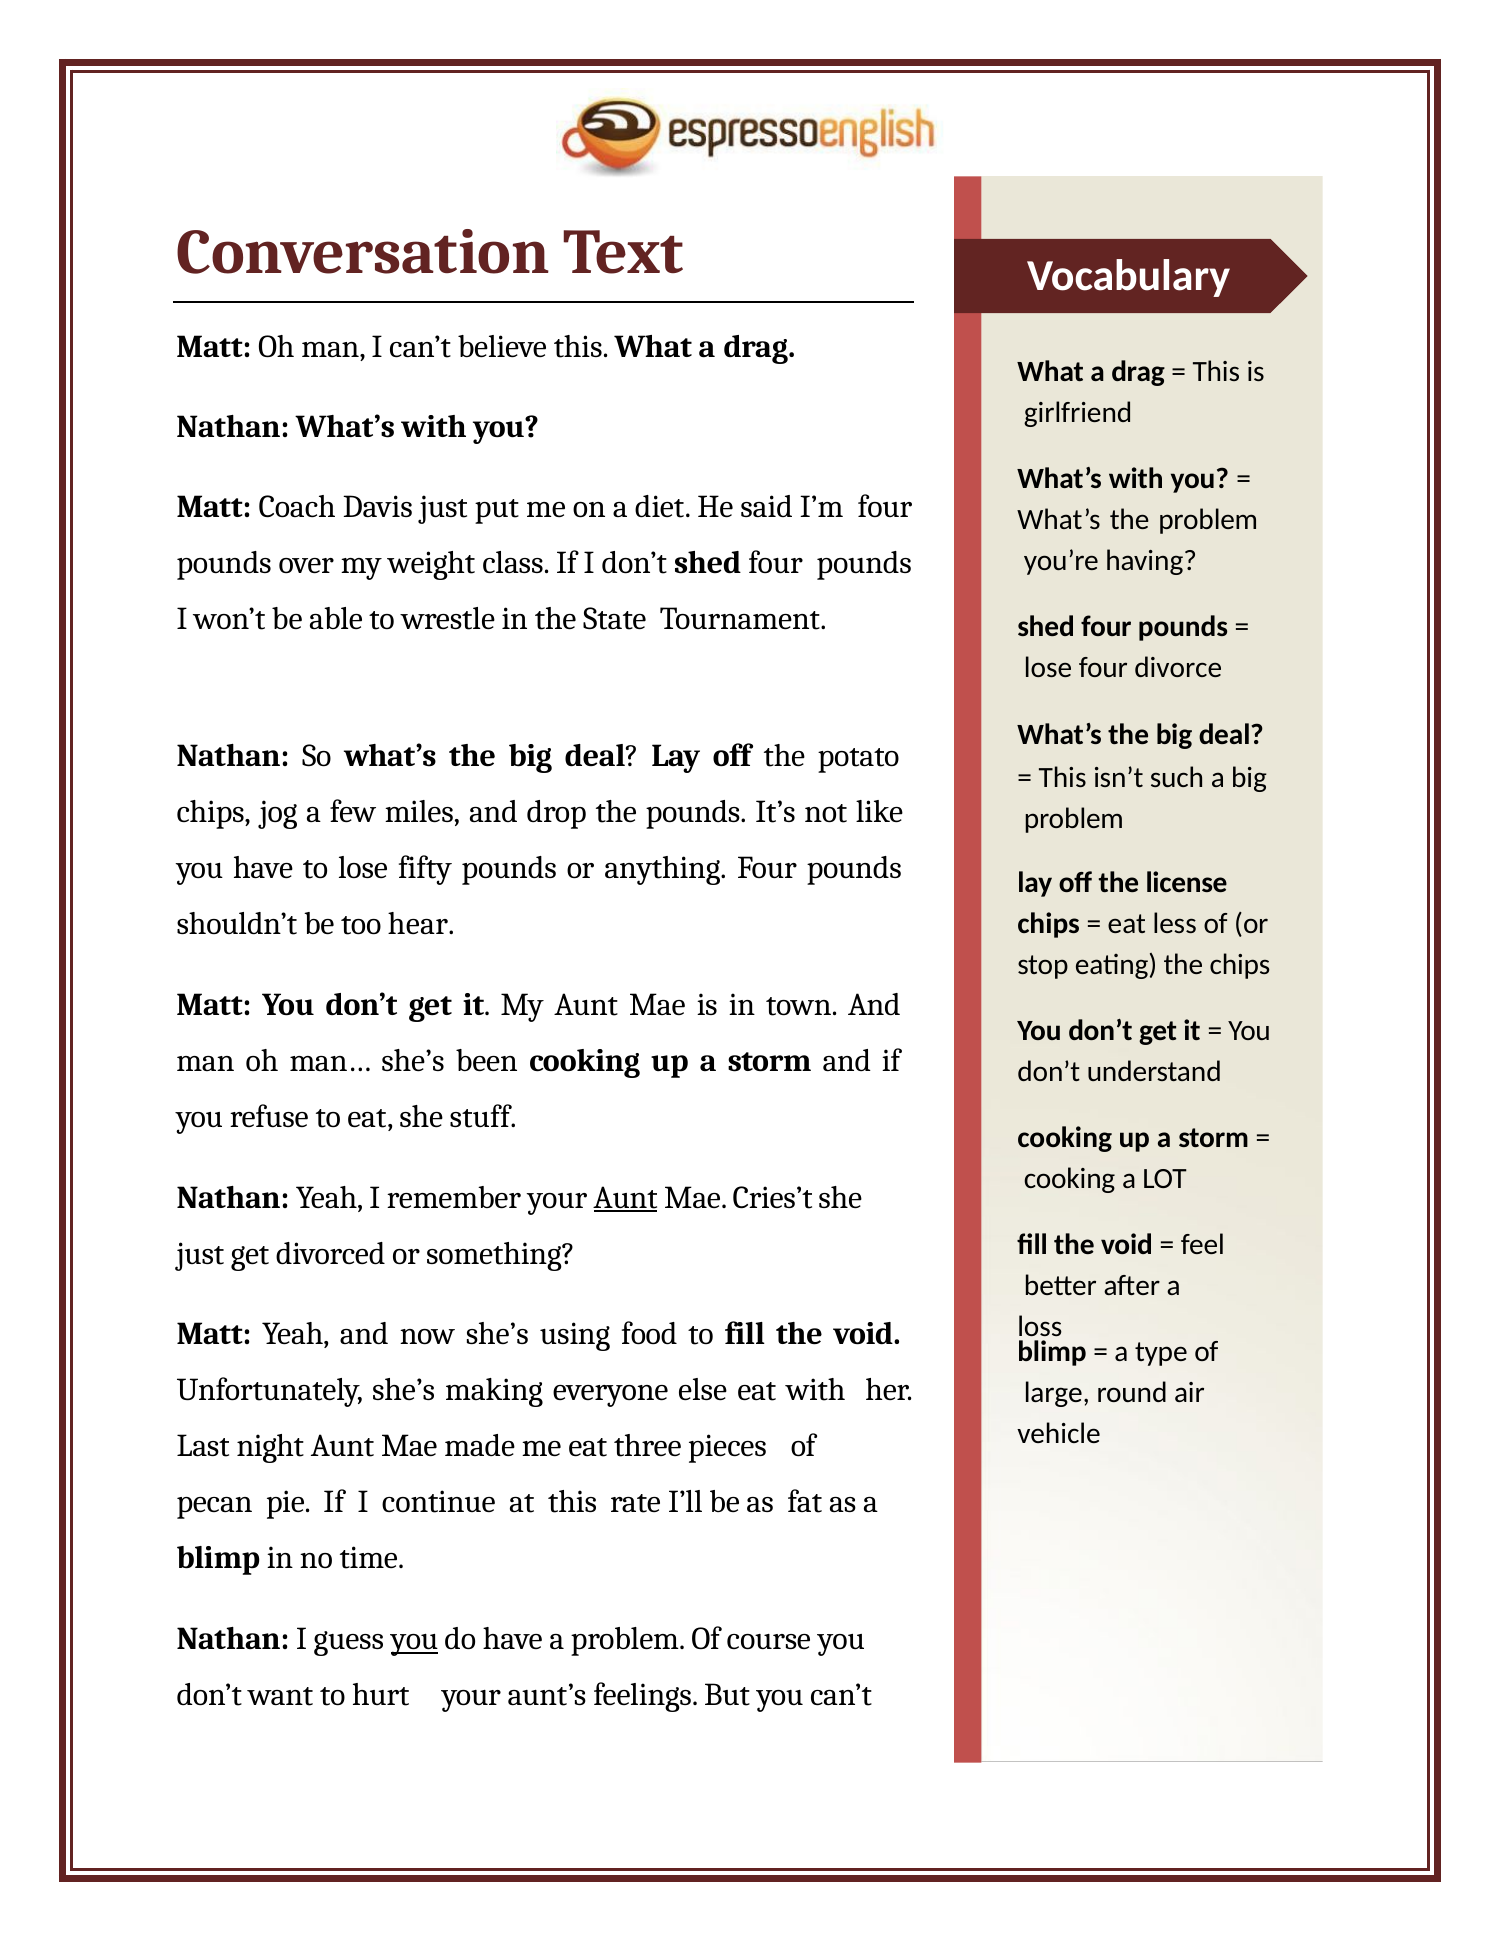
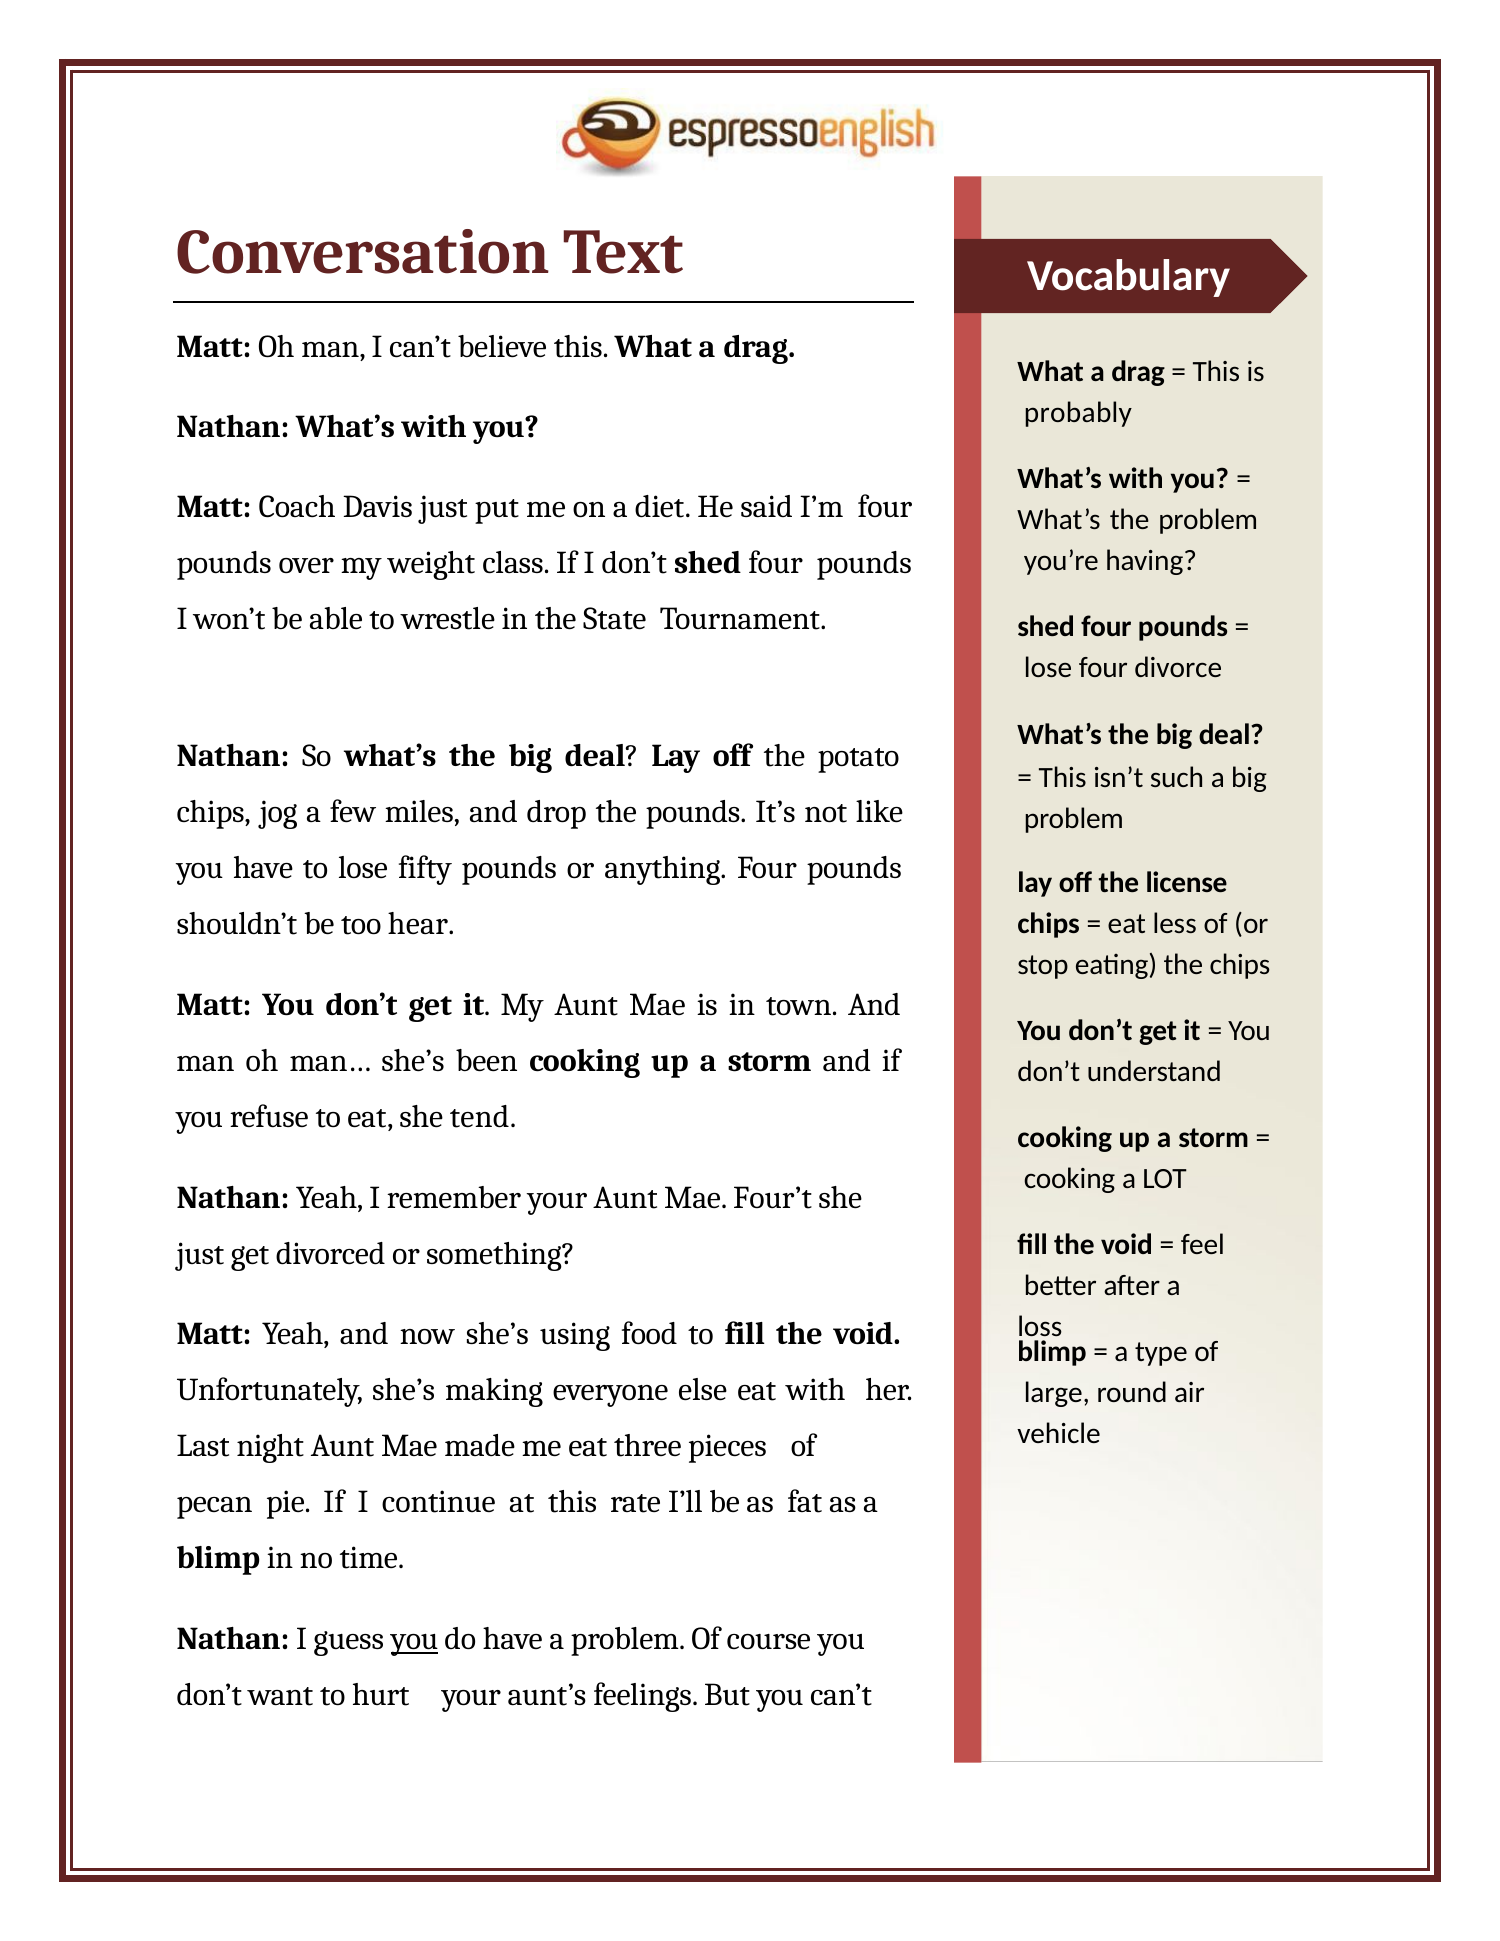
girlfriend: girlfriend -> probably
stuff: stuff -> tend
Aunt at (626, 1198) underline: present -> none
Cries’t: Cries’t -> Four’t
